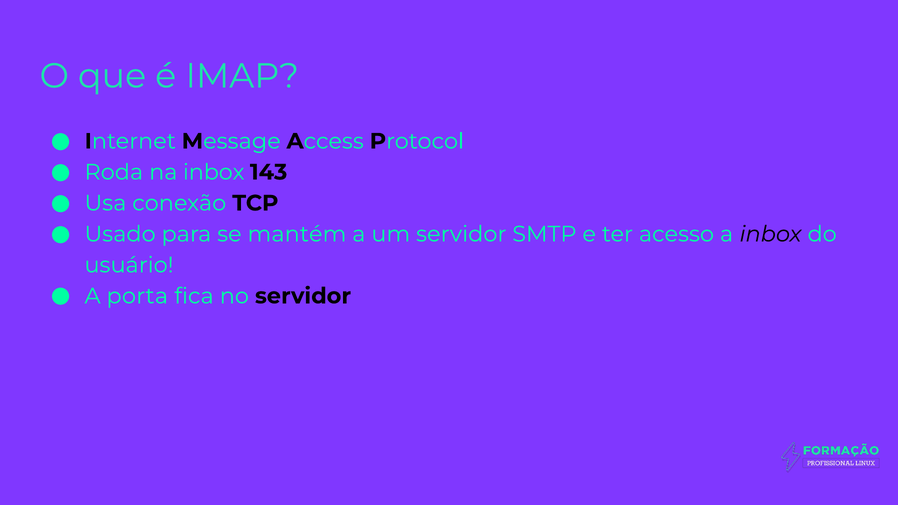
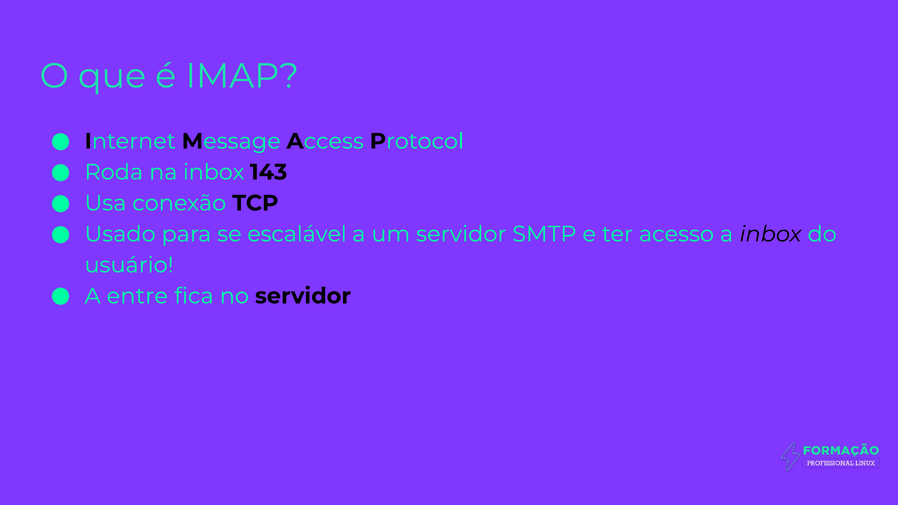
mantém: mantém -> escalável
porta: porta -> entre
